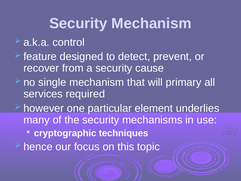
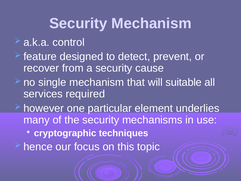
primary: primary -> suitable
